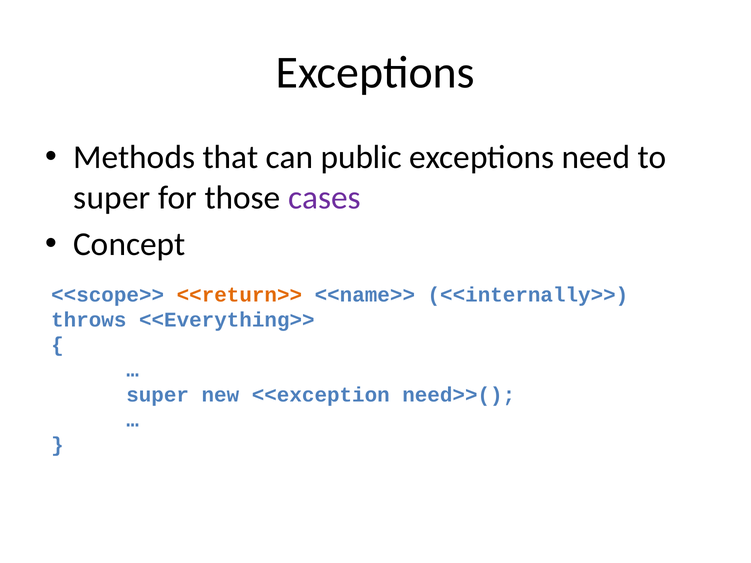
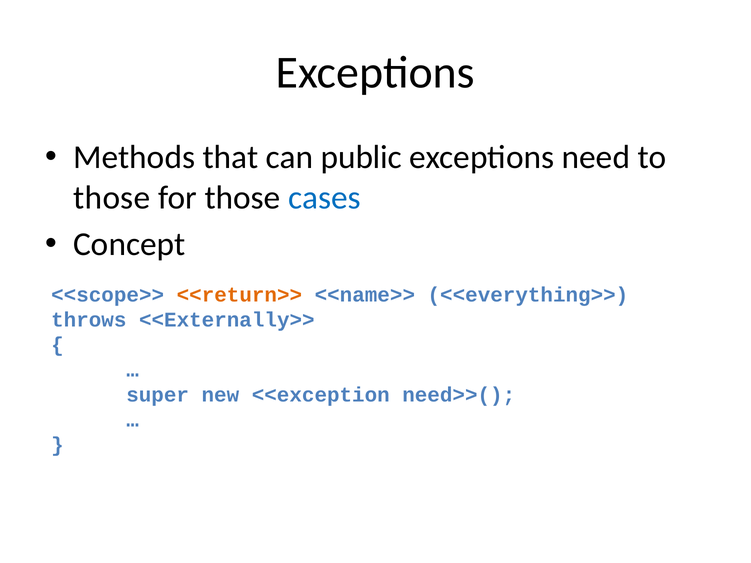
super at (112, 198): super -> those
cases colour: purple -> blue
<<internally>>: <<internally>> -> <<everything>>
<<Everything>>: <<Everything>> -> <<Externally>>
